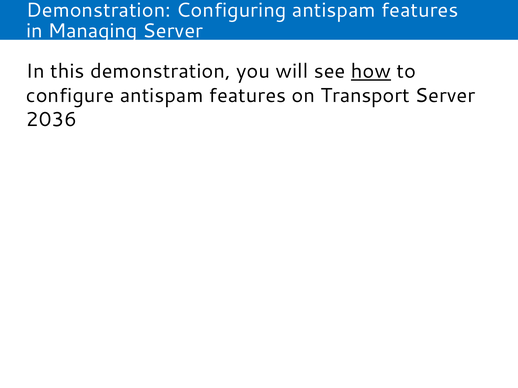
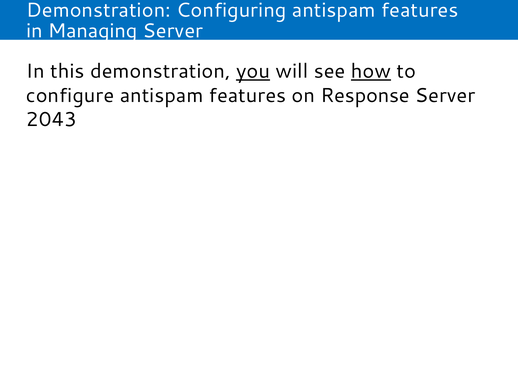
you underline: none -> present
Transport: Transport -> Response
2036: 2036 -> 2043
